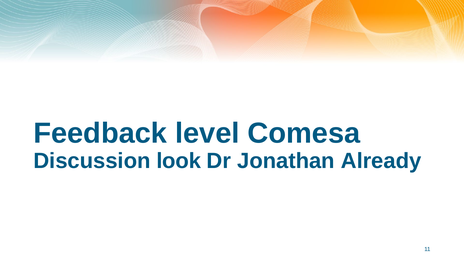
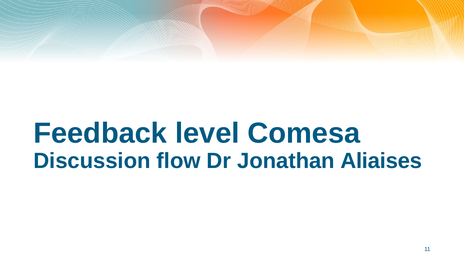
look: look -> flow
Already: Already -> Aliaises
